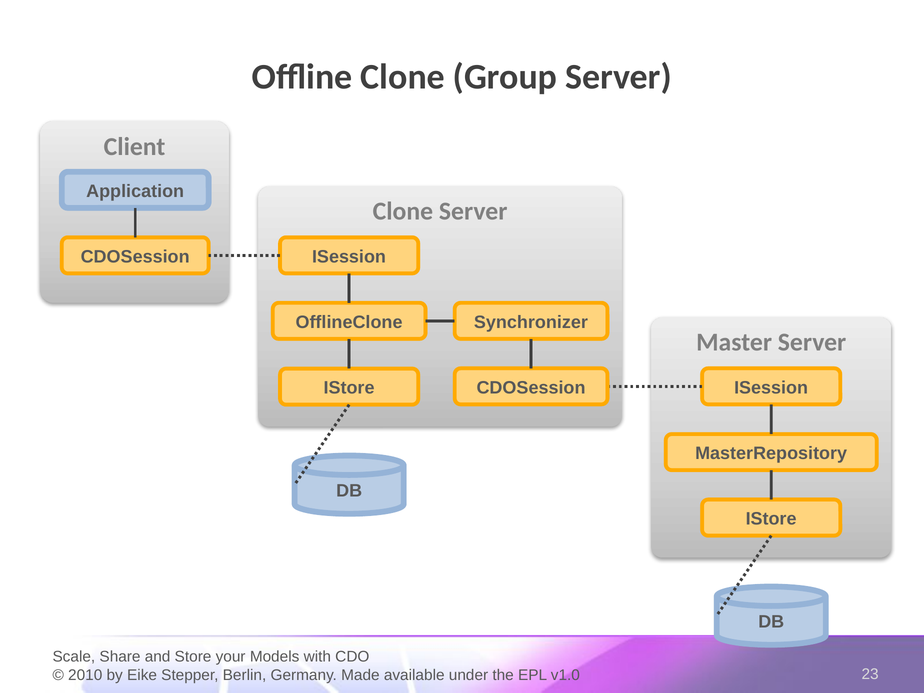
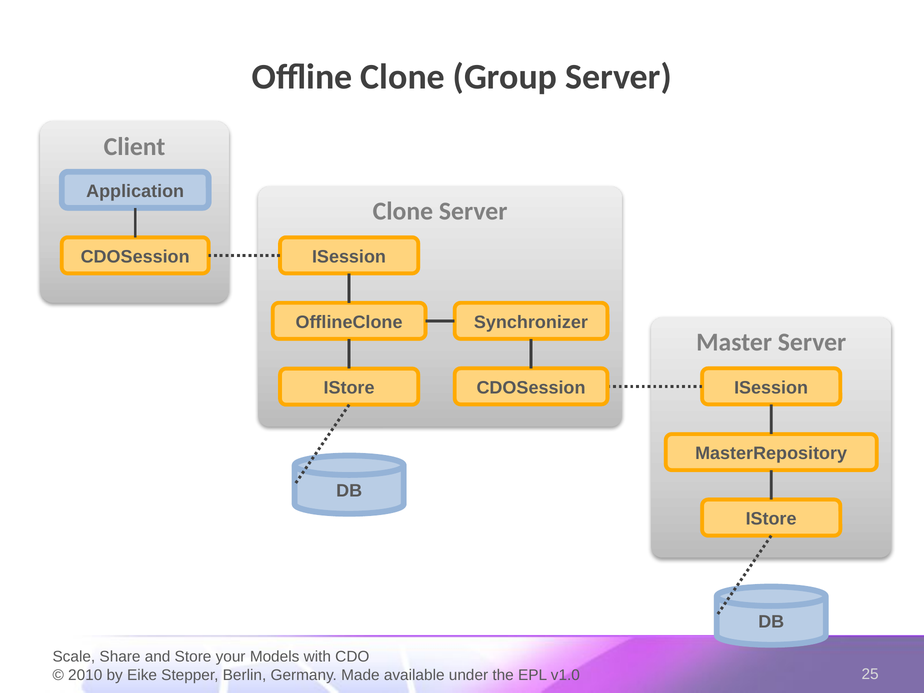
23: 23 -> 25
